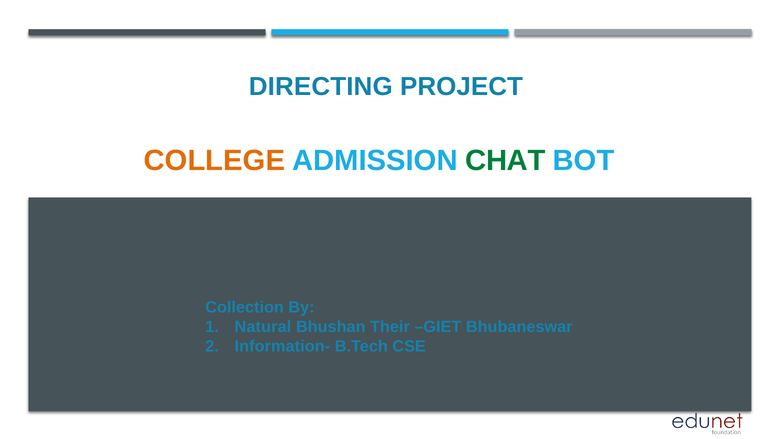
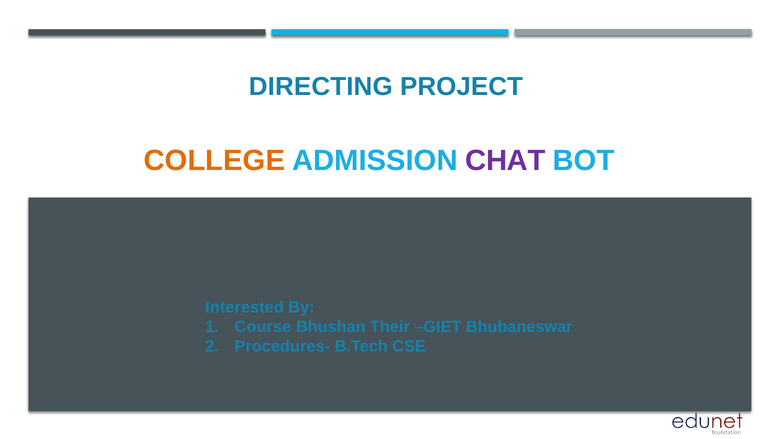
CHAT colour: green -> purple
Collection: Collection -> Interested
Natural: Natural -> Course
Information-: Information- -> Procedures-
